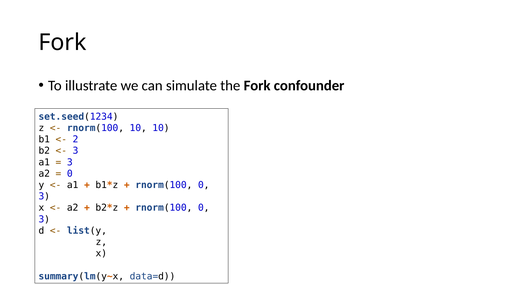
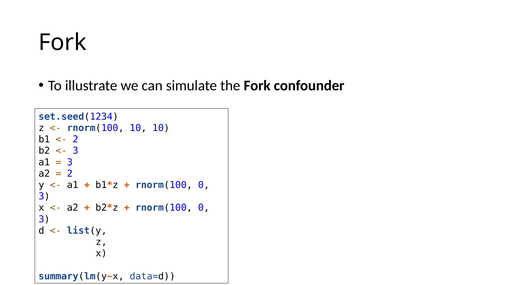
0 at (70, 173): 0 -> 2
